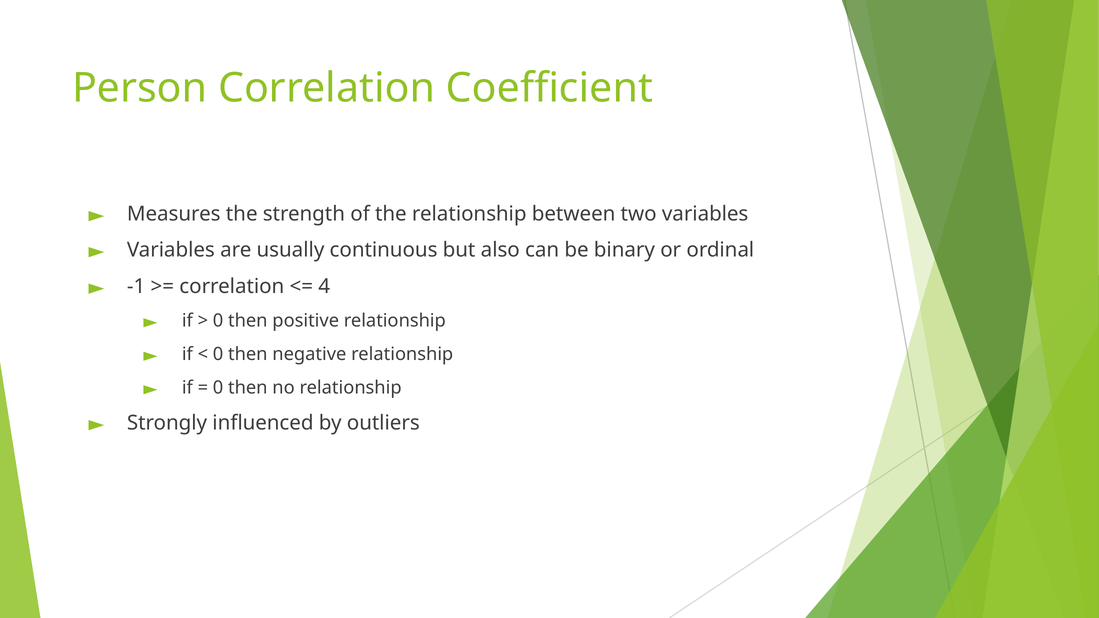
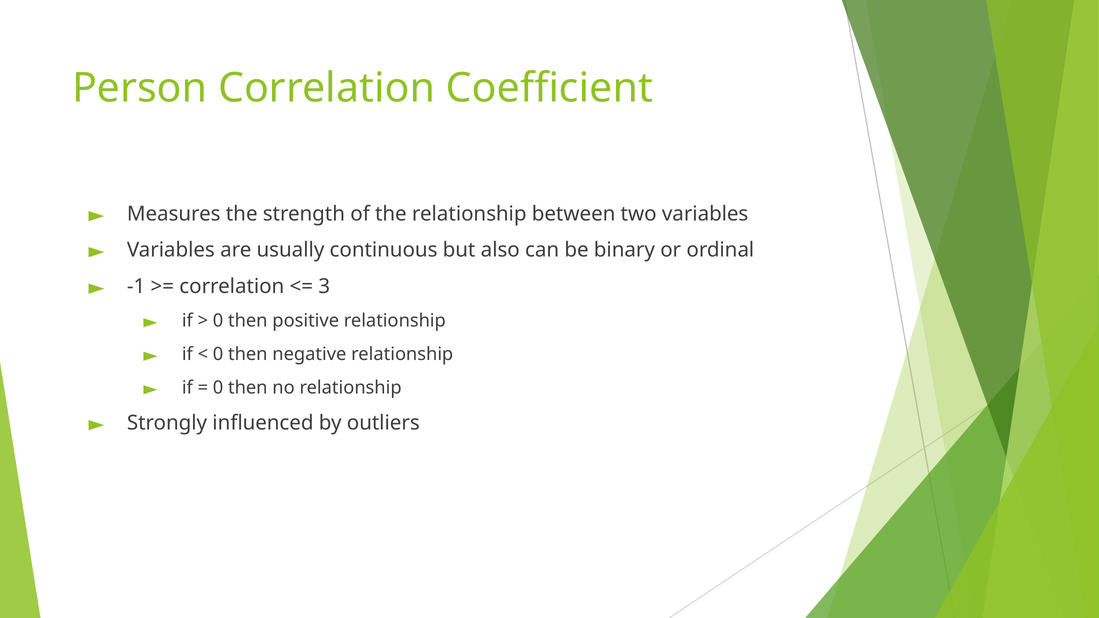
4: 4 -> 3
